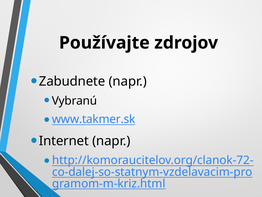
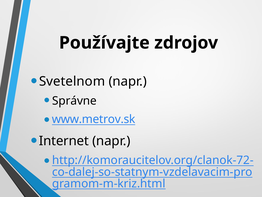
Zabudnete: Zabudnete -> Svetelnom
Vybranú: Vybranú -> Správne
www.takmer.sk: www.takmer.sk -> www.metrov.sk
